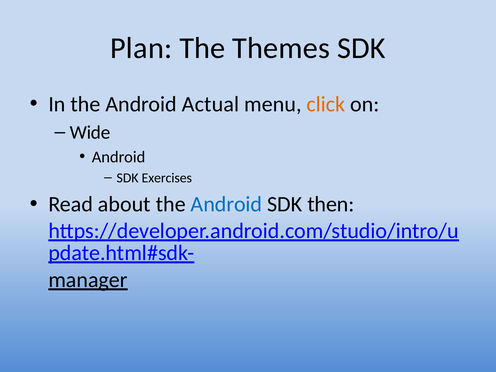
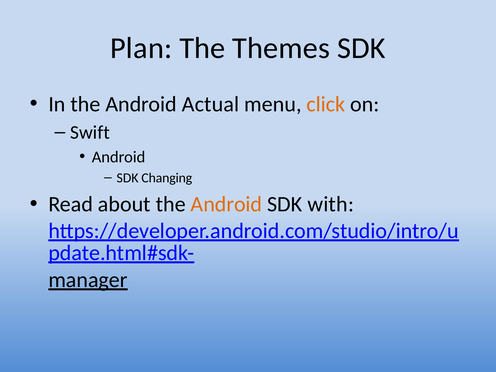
Wide: Wide -> Swift
Exercises: Exercises -> Changing
Android at (226, 204) colour: blue -> orange
then: then -> with
